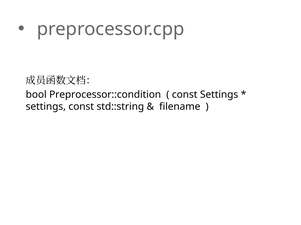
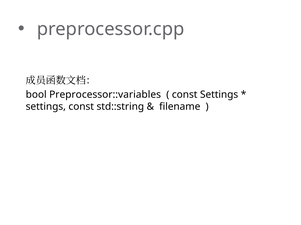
Preprocessor::condition: Preprocessor::condition -> Preprocessor::variables
